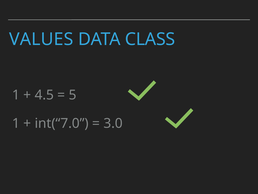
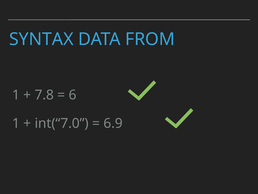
VALUES: VALUES -> SYNTAX
CLASS: CLASS -> FROM
4.5: 4.5 -> 7.8
5: 5 -> 6
3.0: 3.0 -> 6.9
